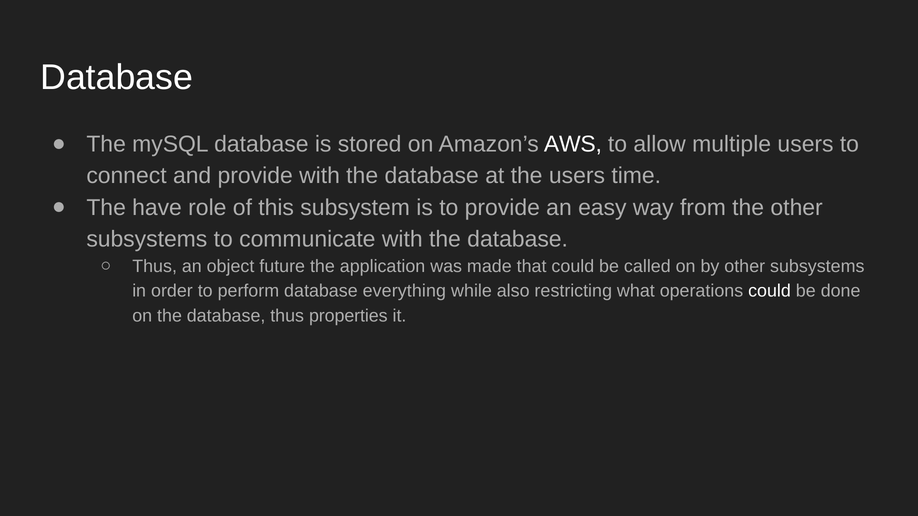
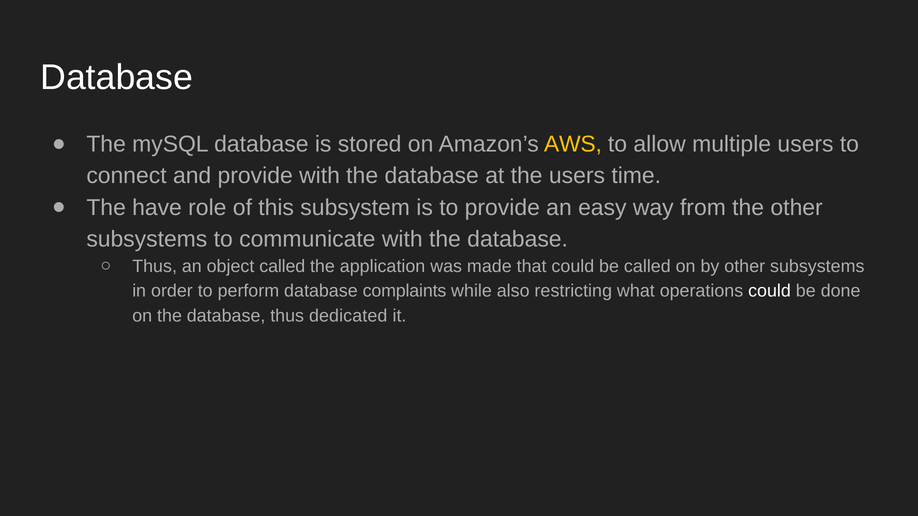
AWS colour: white -> yellow
object future: future -> called
everything: everything -> complaints
properties: properties -> dedicated
